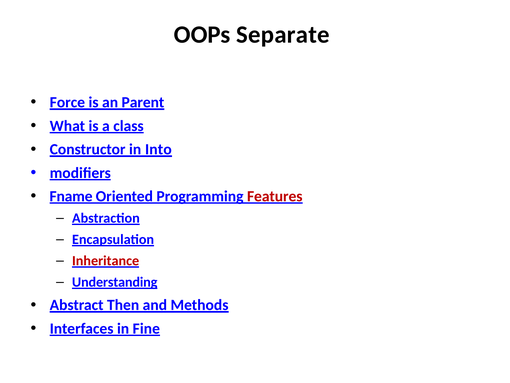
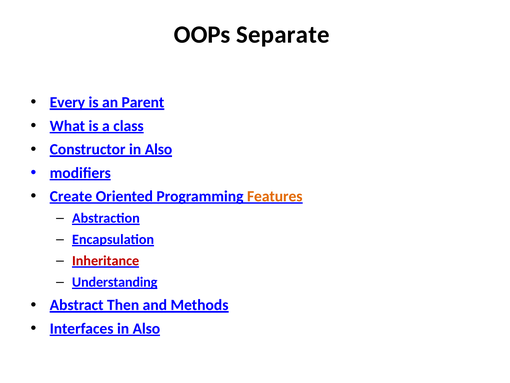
Force: Force -> Every
Constructor in Into: Into -> Also
Fname: Fname -> Create
Features colour: red -> orange
Interfaces in Fine: Fine -> Also
